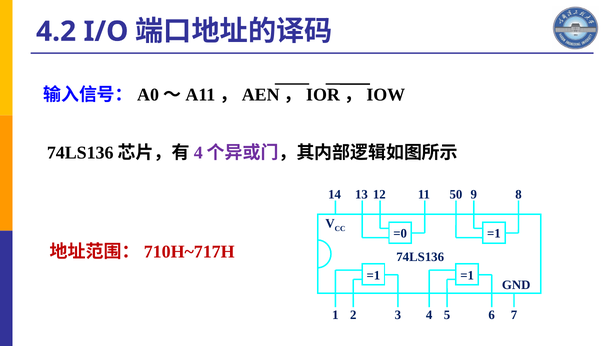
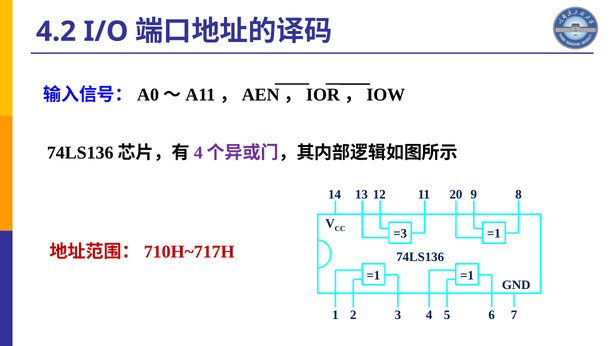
50: 50 -> 20
=0: =0 -> =3
